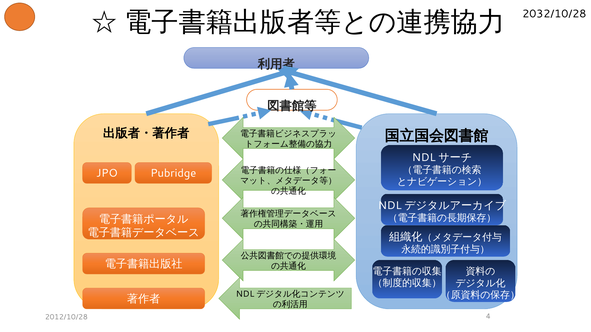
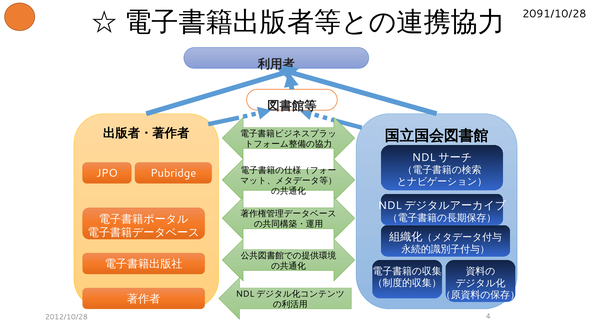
2032/10/28: 2032/10/28 -> 2091/10/28
